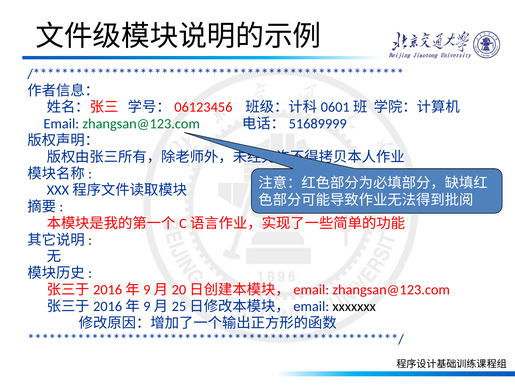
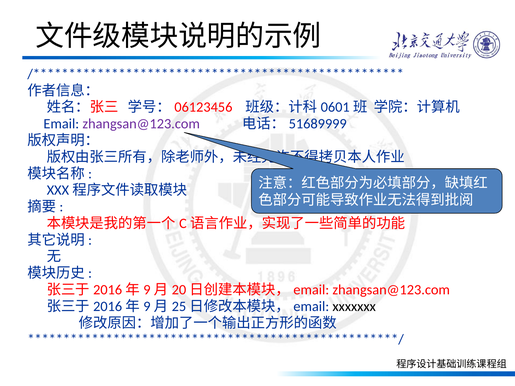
zhangsan@123.com at (141, 124) colour: green -> purple
